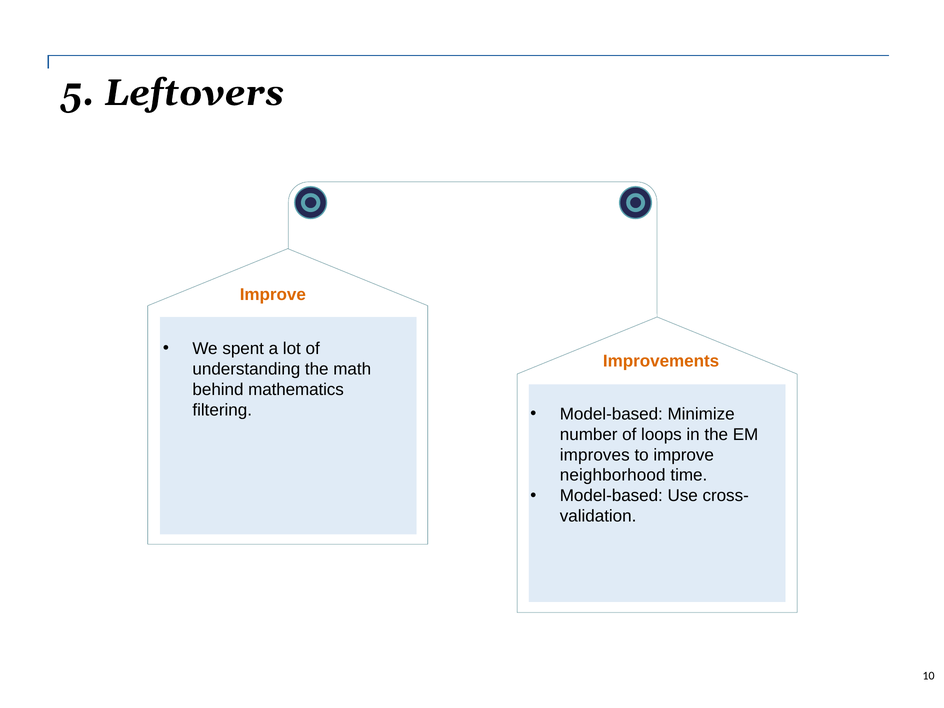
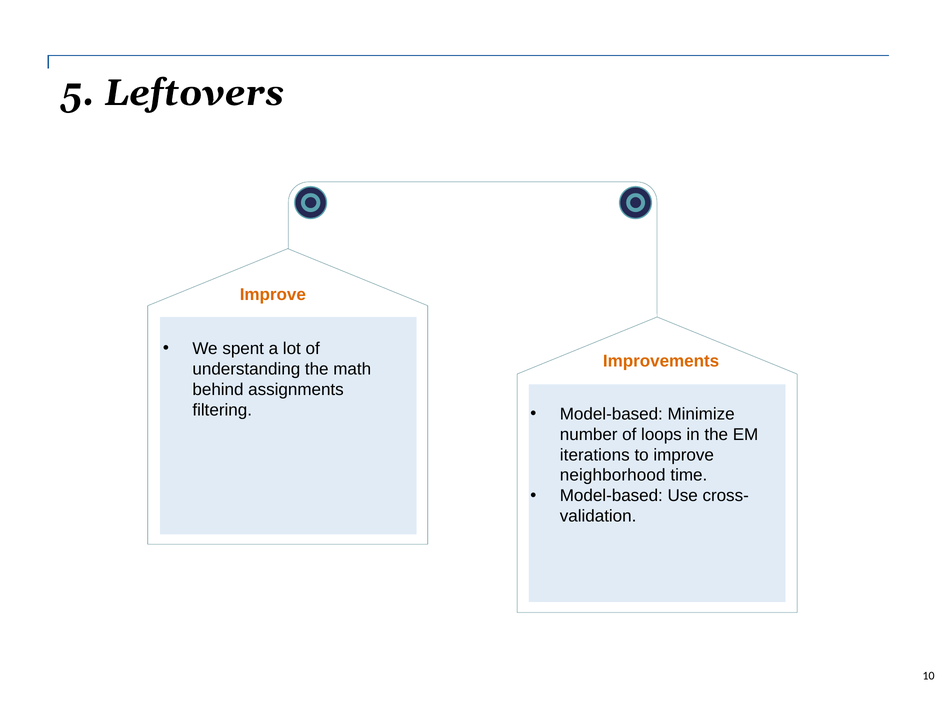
mathematics: mathematics -> assignments
improves: improves -> iterations
